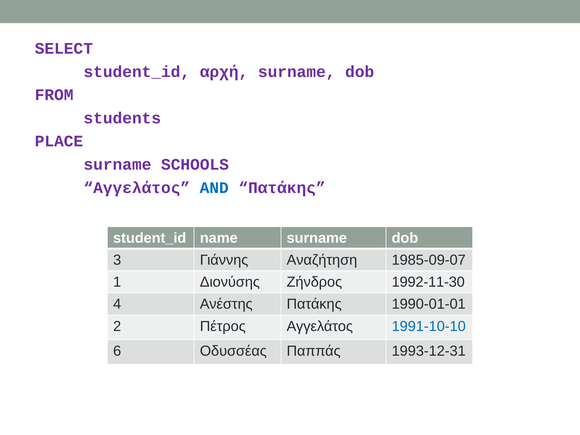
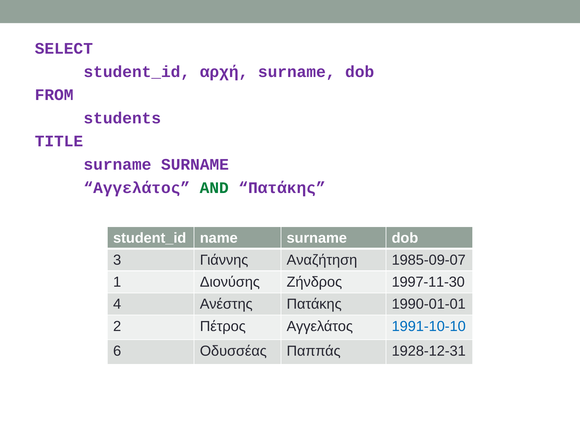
PLACE: PLACE -> TITLE
surname SCHOOLS: SCHOOLS -> SURNAME
AND colour: blue -> green
1992-11-30: 1992-11-30 -> 1997-11-30
1993-12-31: 1993-12-31 -> 1928-12-31
